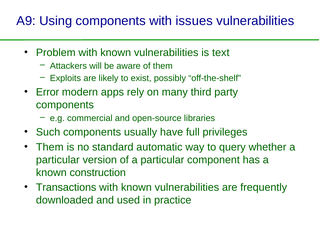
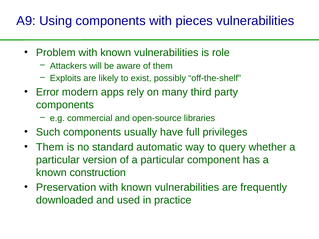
issues: issues -> pieces
text: text -> role
Transactions: Transactions -> Preservation
